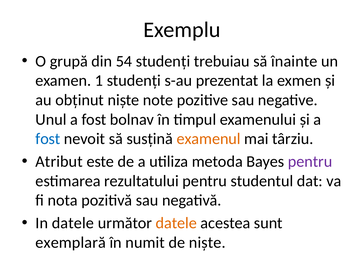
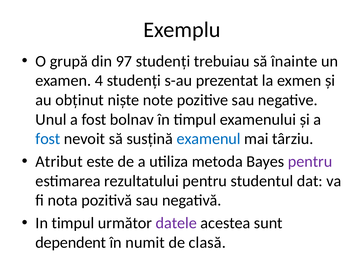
54: 54 -> 97
1: 1 -> 4
examenul colour: orange -> blue
In datele: datele -> timpul
datele at (176, 223) colour: orange -> purple
exemplară: exemplară -> dependent
de niște: niște -> clasă
